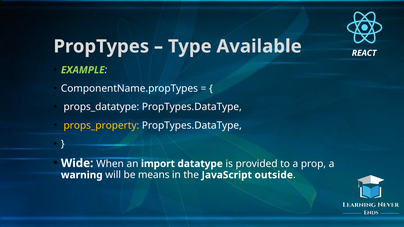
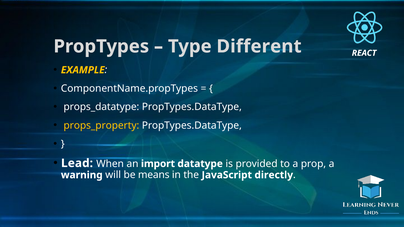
Available: Available -> Different
EXAMPLE colour: light green -> yellow
Wide: Wide -> Lead
outside: outside -> directly
